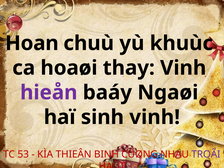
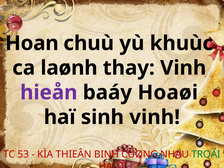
hoaøi: hoaøi -> laønh
Ngaøi: Ngaøi -> Hoaøi
TROÃI colour: purple -> green
